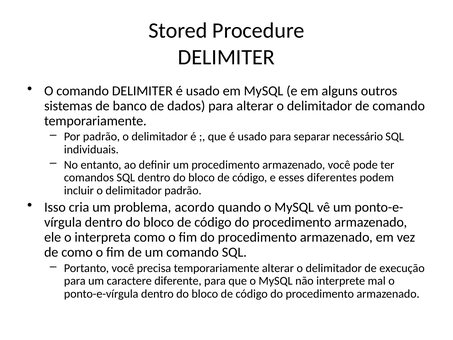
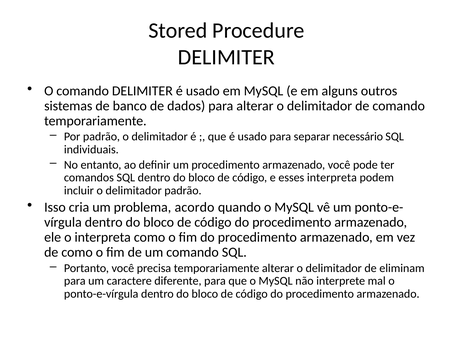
esses diferentes: diferentes -> interpreta
execução: execução -> eliminam
